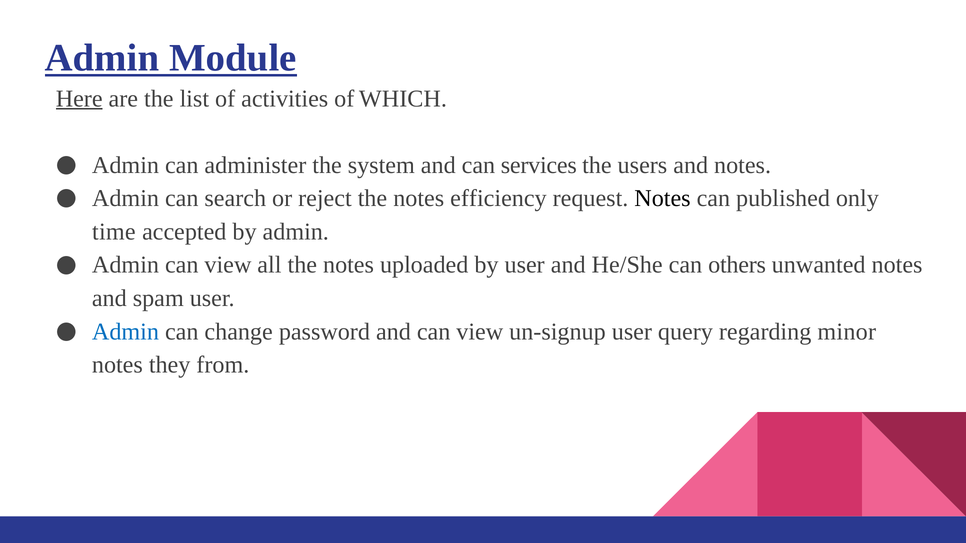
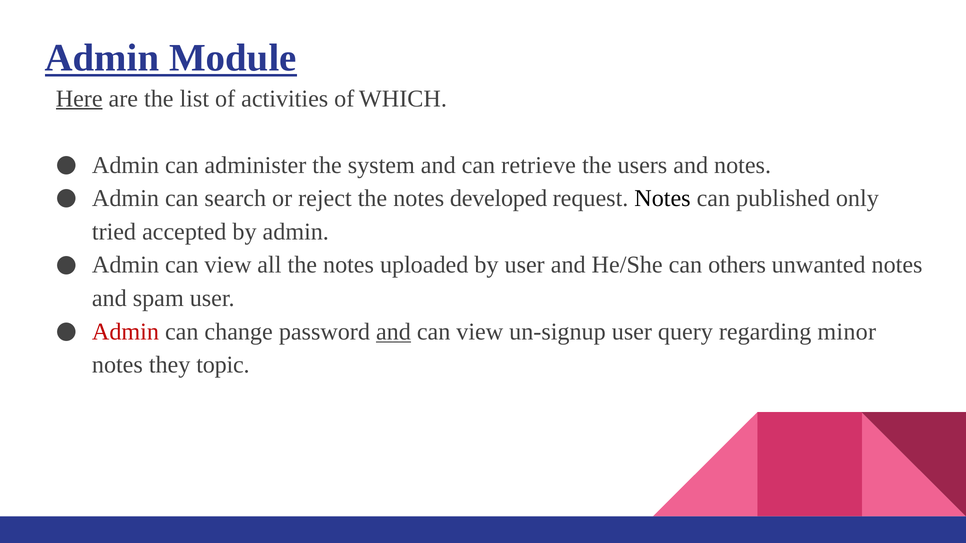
services: services -> retrieve
efficiency: efficiency -> developed
time: time -> tried
Admin at (125, 332) colour: blue -> red
and at (393, 332) underline: none -> present
from: from -> topic
